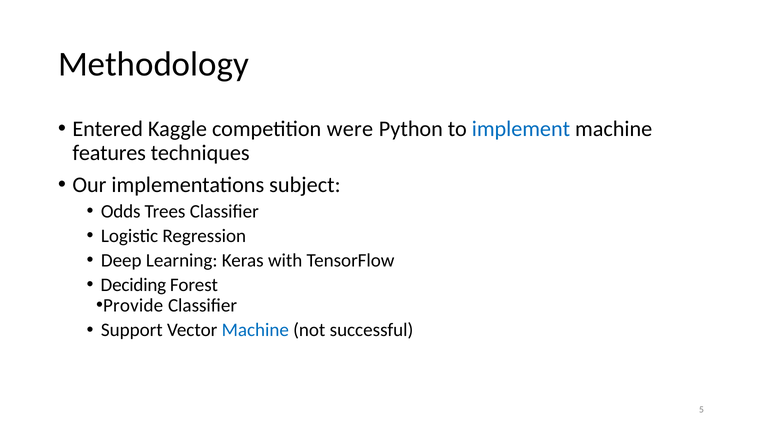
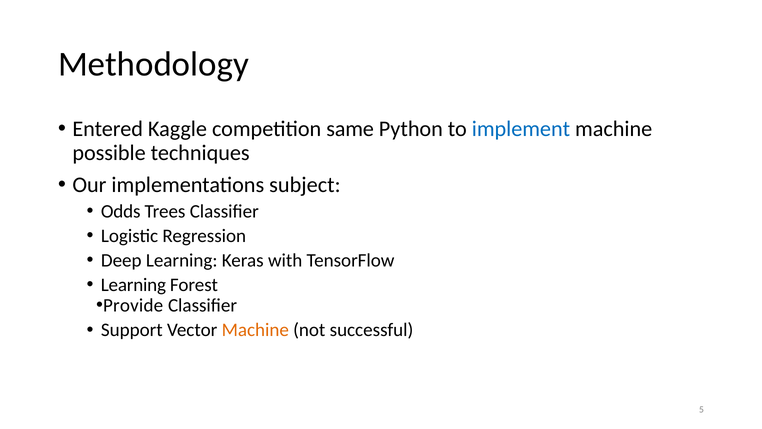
were: were -> same
features: features -> possible
Deciding at (133, 285): Deciding -> Learning
Machine at (255, 330) colour: blue -> orange
